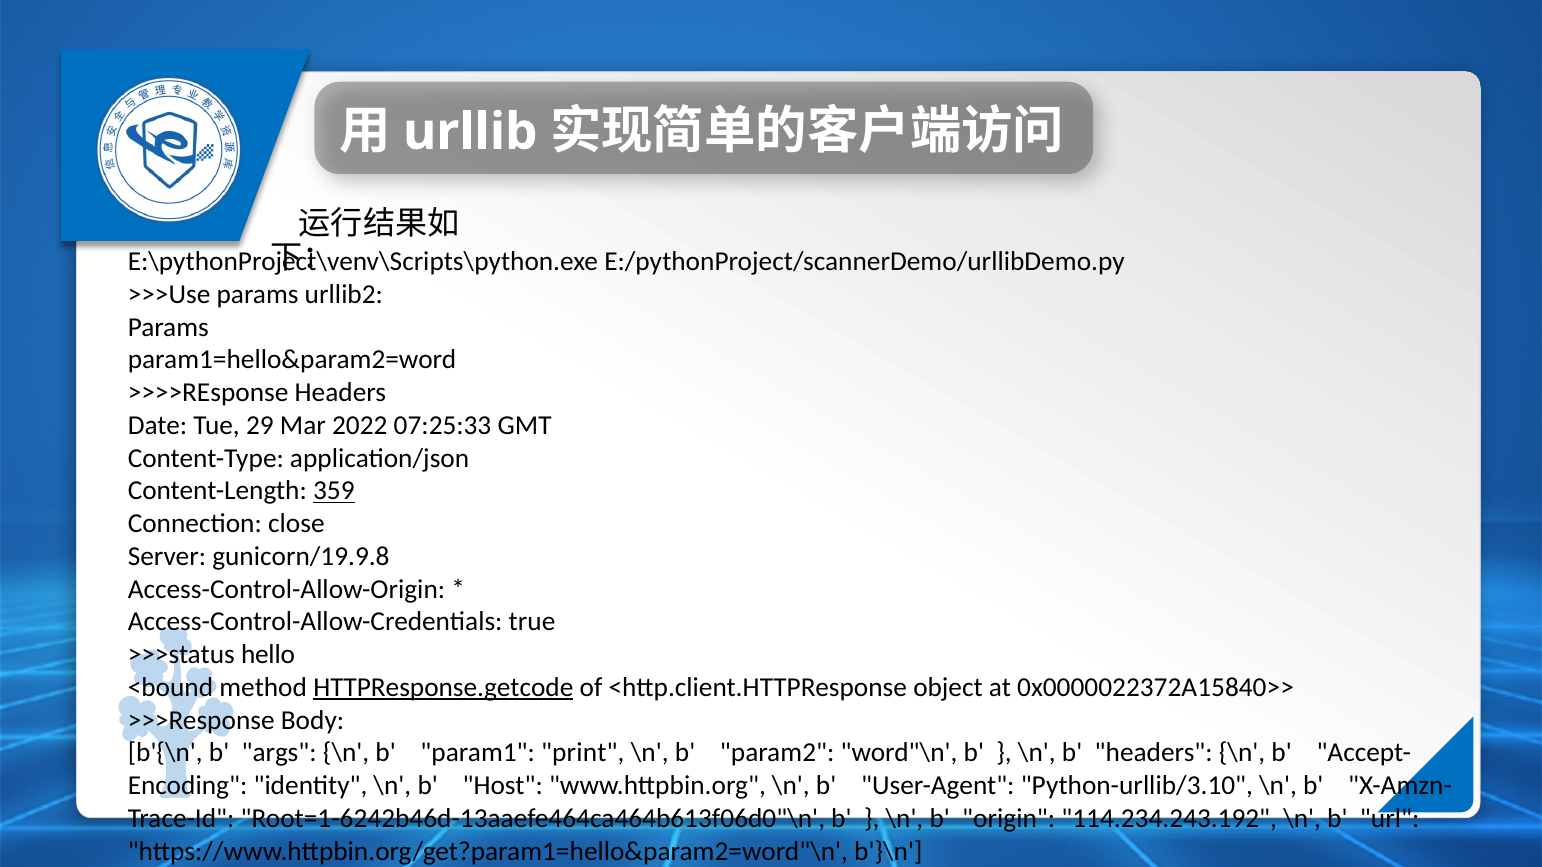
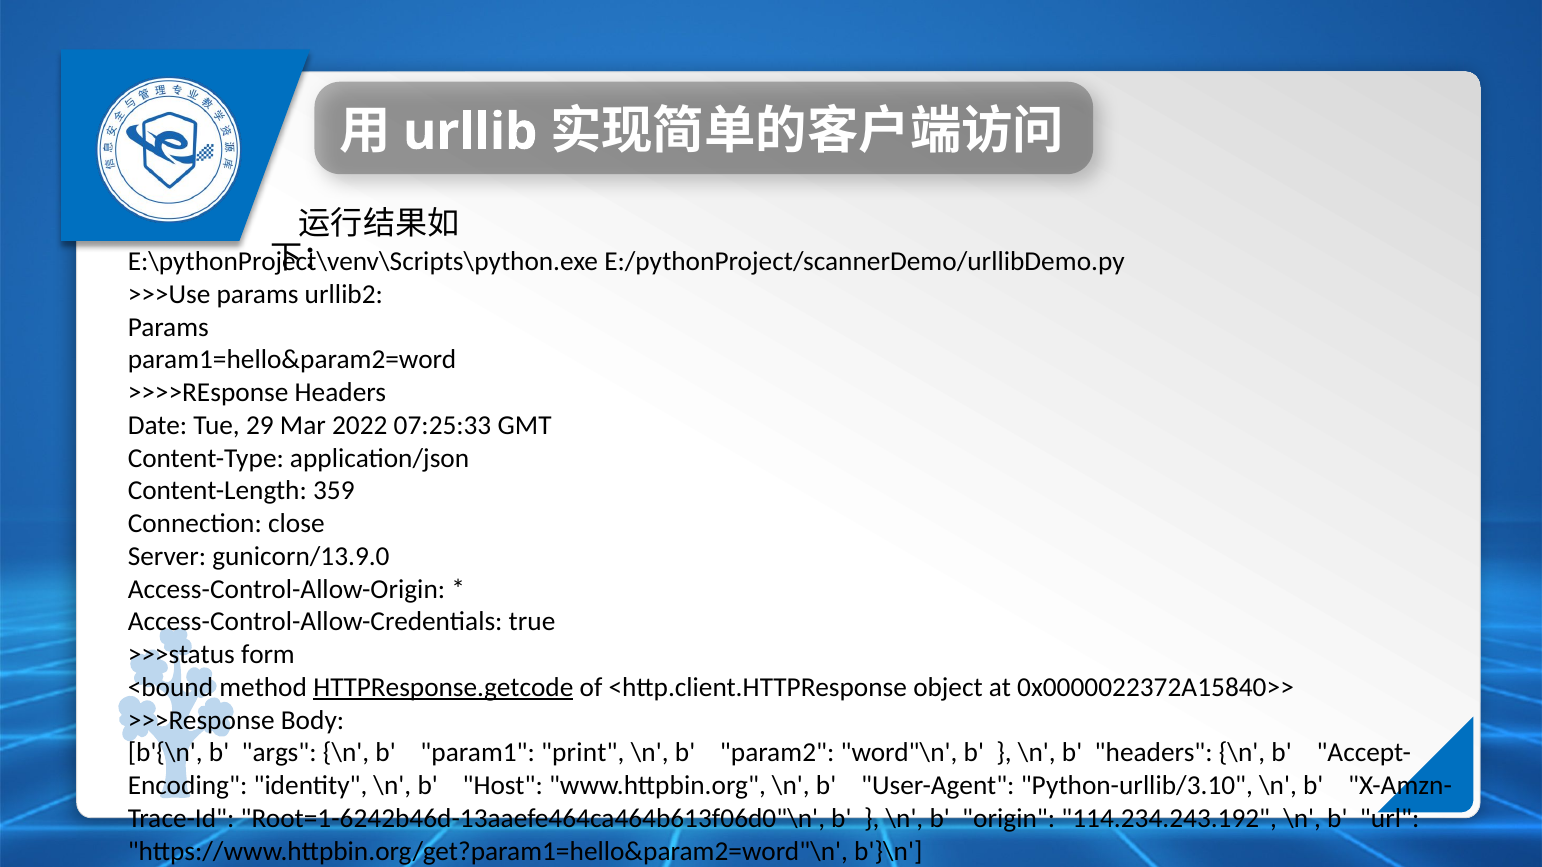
359 underline: present -> none
gunicorn/19.9.8: gunicorn/19.9.8 -> gunicorn/13.9.0
hello: hello -> form
